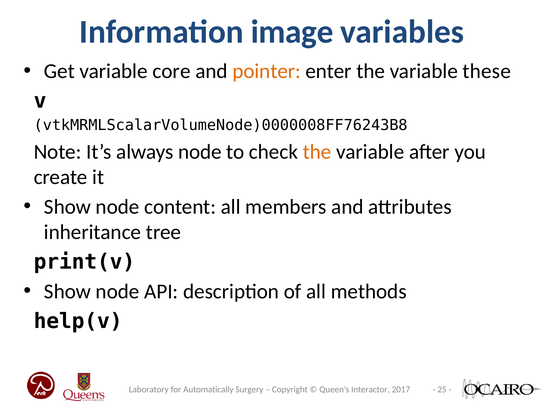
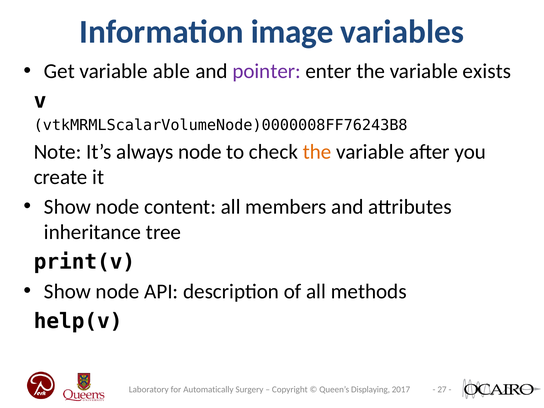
core: core -> able
pointer colour: orange -> purple
these: these -> exists
25: 25 -> 27
Interactor: Interactor -> Displaying
